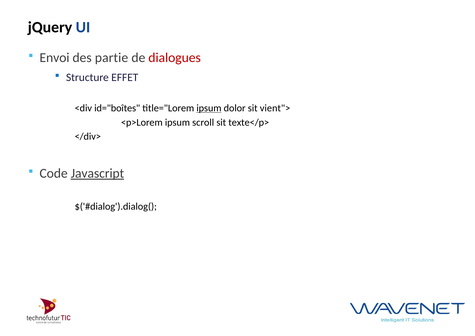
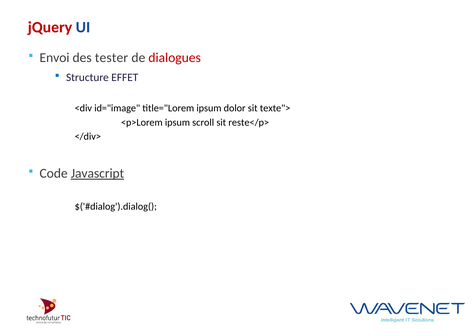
jQuery colour: black -> red
partie: partie -> tester
id="boîtes: id="boîtes -> id="image
ipsum at (209, 108) underline: present -> none
vient">: vient"> -> texte">
texte</p>: texte</p> -> reste</p>
